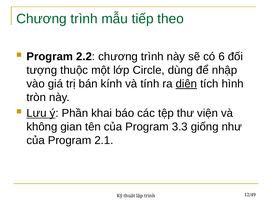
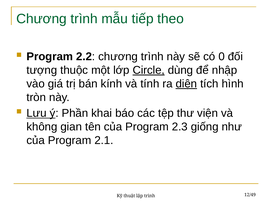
6: 6 -> 0
Circle underline: none -> present
3.3: 3.3 -> 2.3
